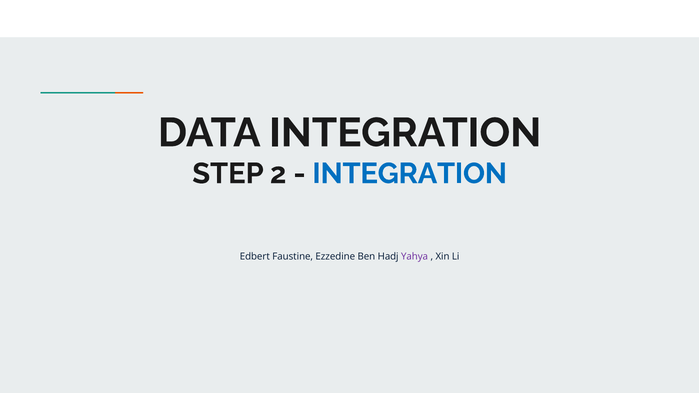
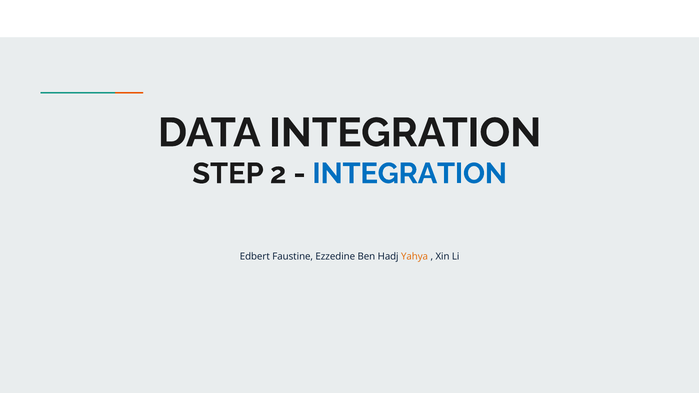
Yahya colour: purple -> orange
